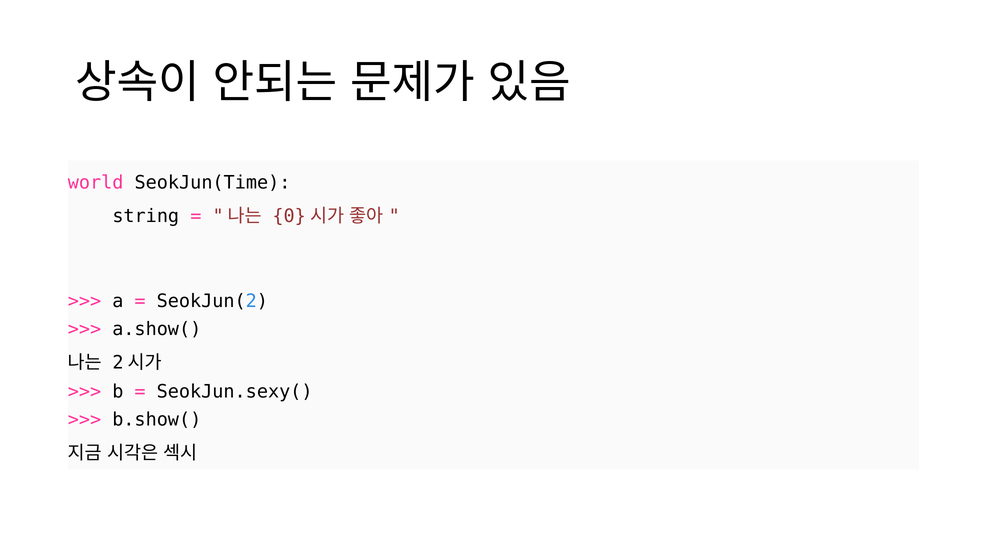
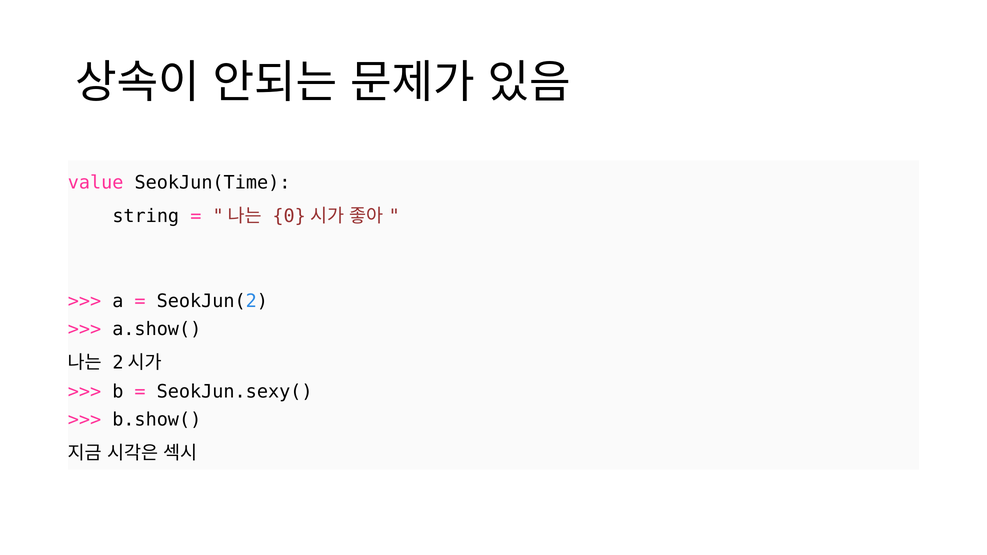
world: world -> value
